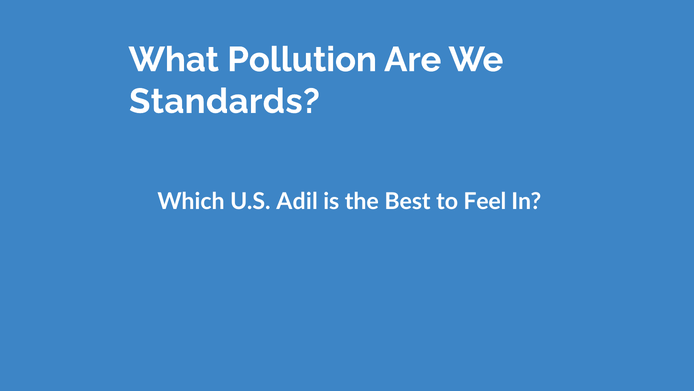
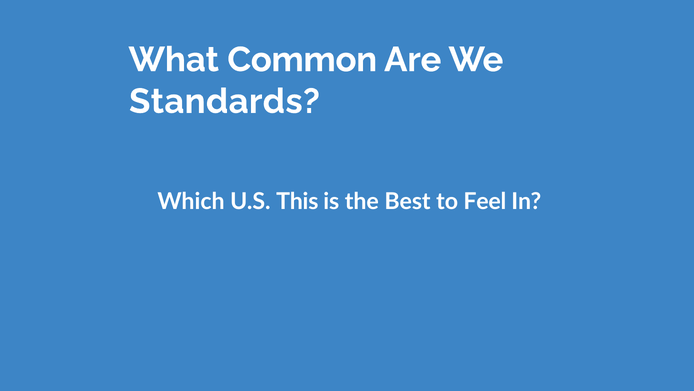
Pollution: Pollution -> Common
Adil: Adil -> This
